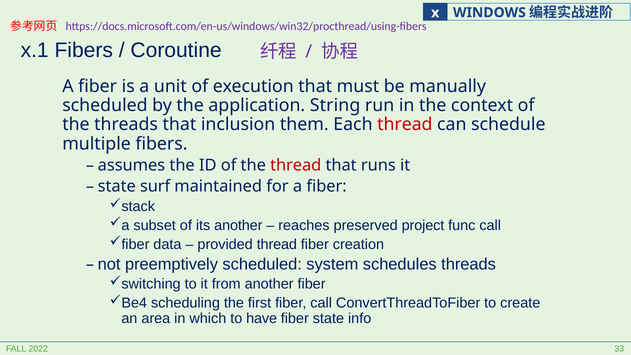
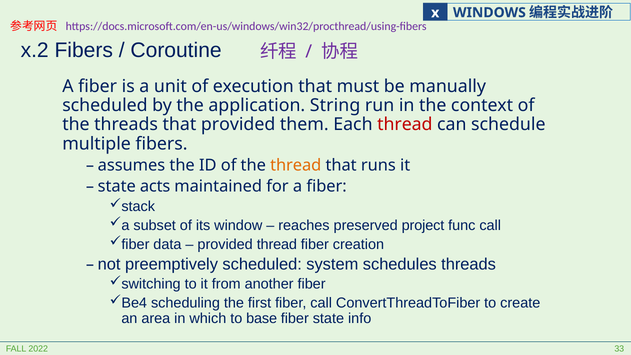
x.1: x.1 -> x.2
that inclusion: inclusion -> provided
thread at (296, 165) colour: red -> orange
surf: surf -> acts
its another: another -> window
have: have -> base
